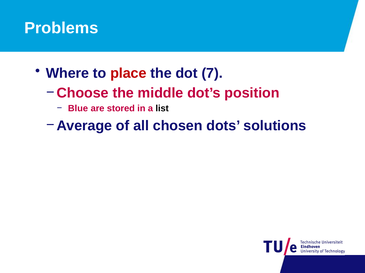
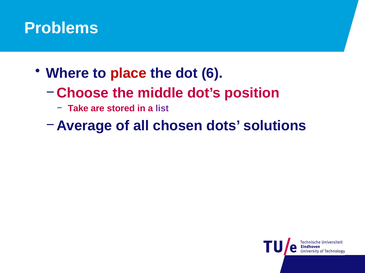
7: 7 -> 6
Blue: Blue -> Take
list colour: black -> purple
